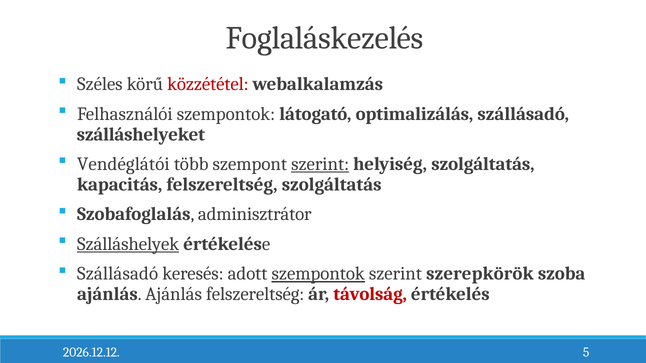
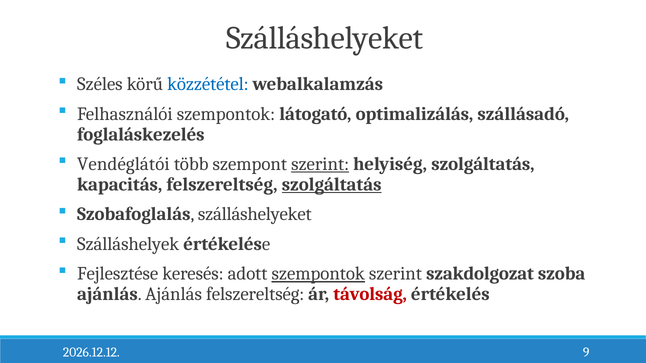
Foglaláskezelés at (325, 38): Foglaláskezelés -> Szálláshelyeket
közzététel colour: red -> blue
szálláshelyeket: szálláshelyeket -> foglaláskezelés
szolgáltatás at (332, 185) underline: none -> present
Szobafoglalás adminisztrátor: adminisztrátor -> szálláshelyeket
Szálláshelyek underline: present -> none
Szállásadó at (118, 274): Szállásadó -> Fejlesztése
szerepkörök: szerepkörök -> szakdolgozat
5: 5 -> 9
